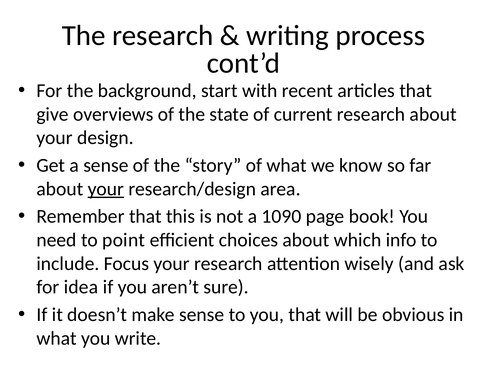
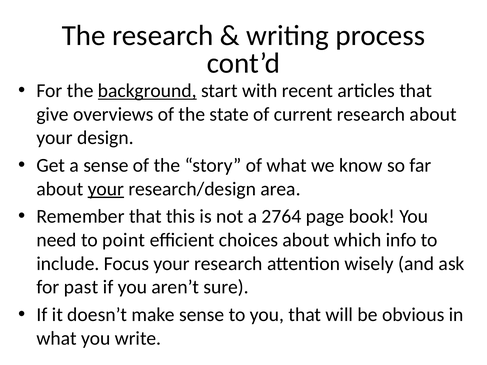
background underline: none -> present
1090: 1090 -> 2764
idea: idea -> past
